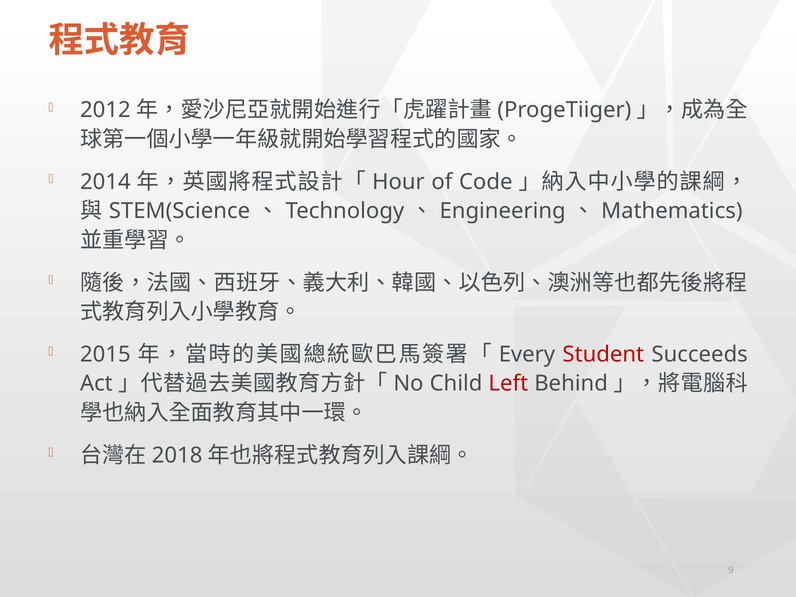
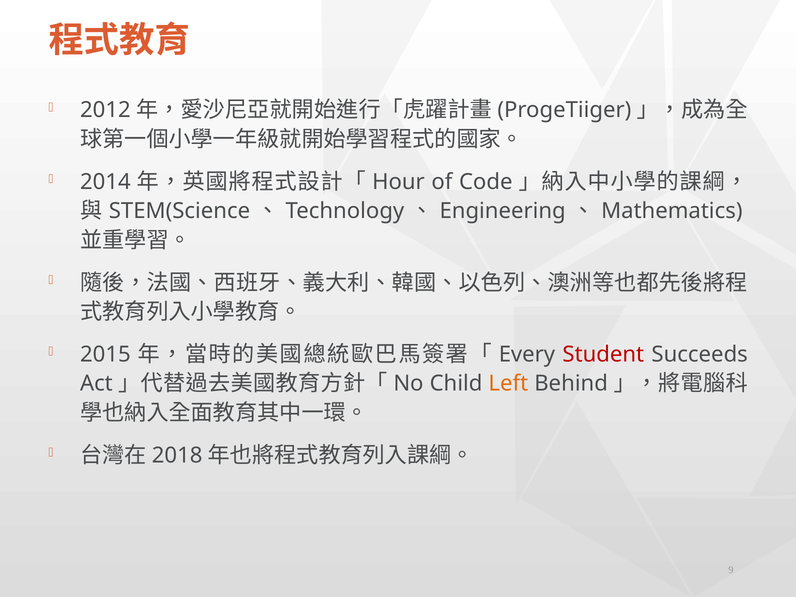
Left colour: red -> orange
